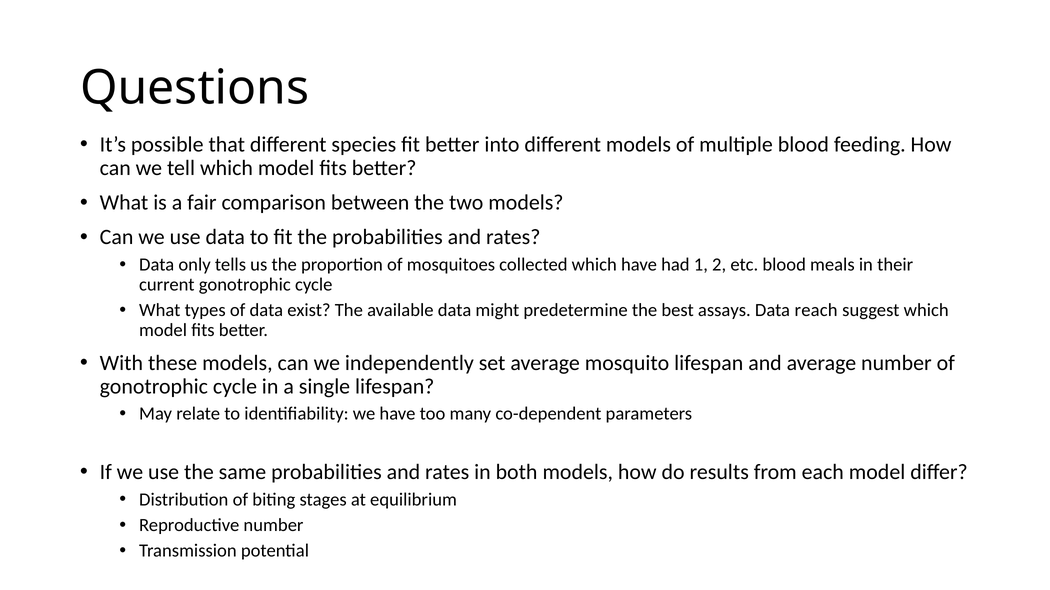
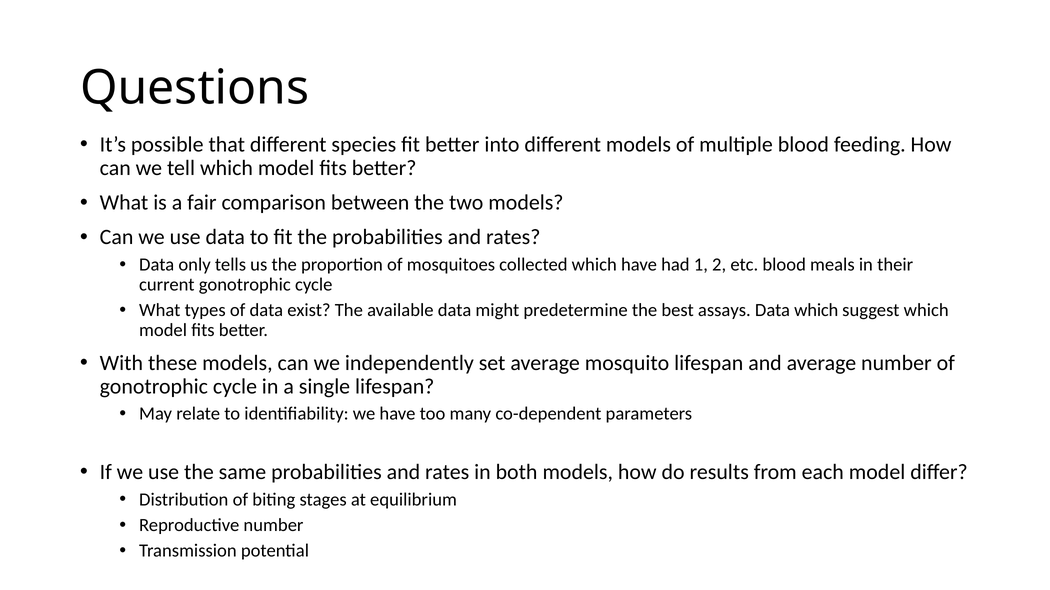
Data reach: reach -> which
